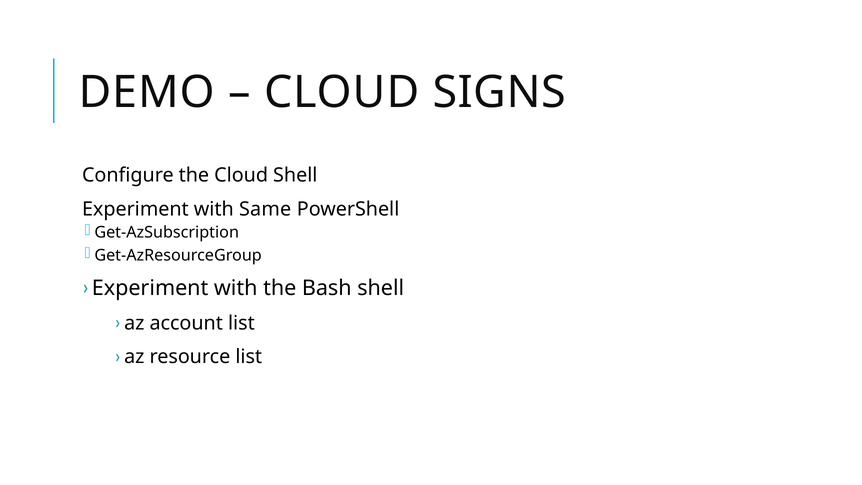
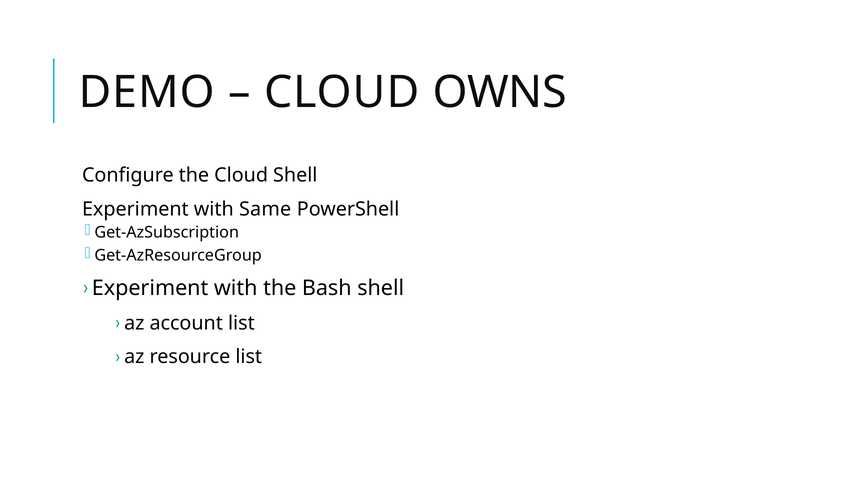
SIGNS: SIGNS -> OWNS
